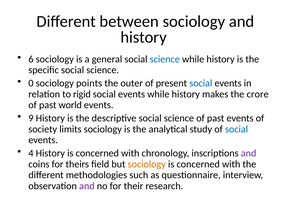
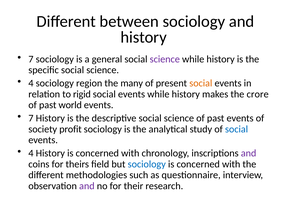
6 at (31, 59): 6 -> 7
science at (165, 59) colour: blue -> purple
0 at (31, 83): 0 -> 4
points: points -> region
outer: outer -> many
social at (201, 83) colour: blue -> orange
9 at (31, 118): 9 -> 7
limits: limits -> profit
sociology at (147, 164) colour: orange -> blue
